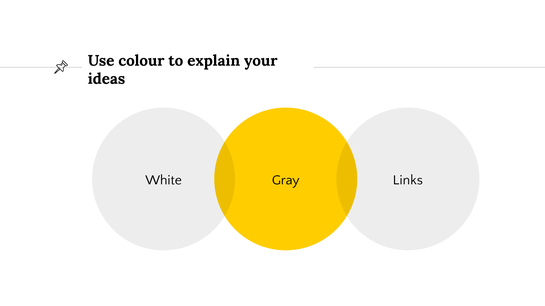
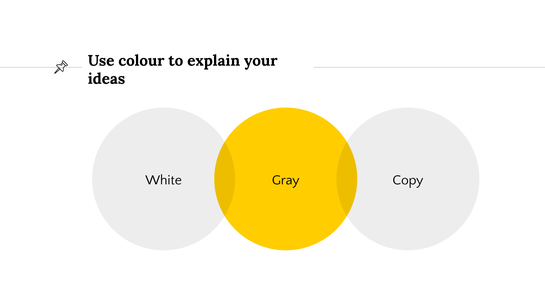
Links: Links -> Copy
